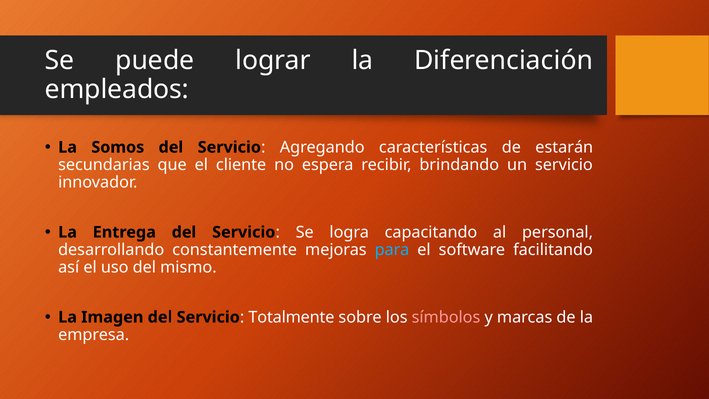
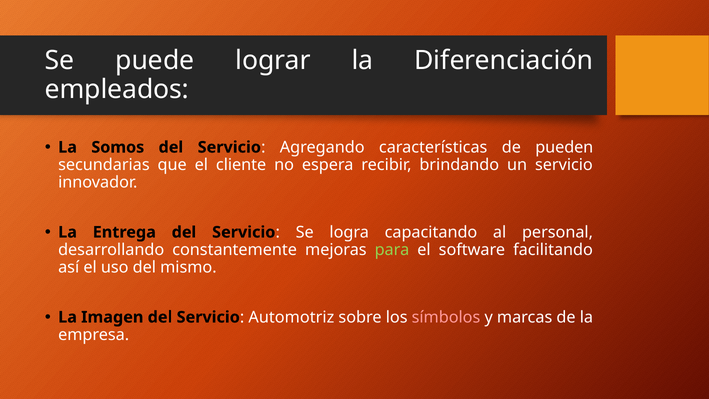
estarán: estarán -> pueden
para colour: light blue -> light green
Totalmente: Totalmente -> Automotriz
